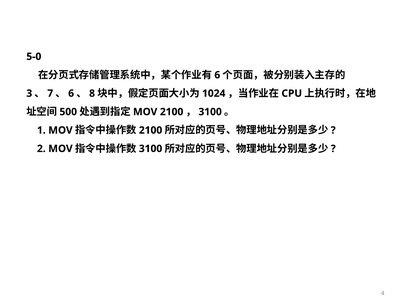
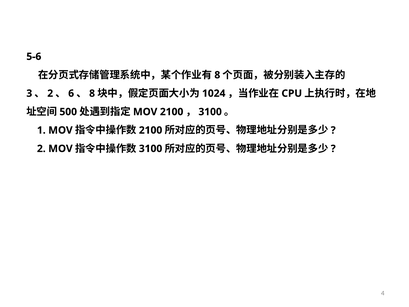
5-0: 5-0 -> 5-6
6 at (217, 75): 6 -> 8
7 at (50, 93): 7 -> 2
